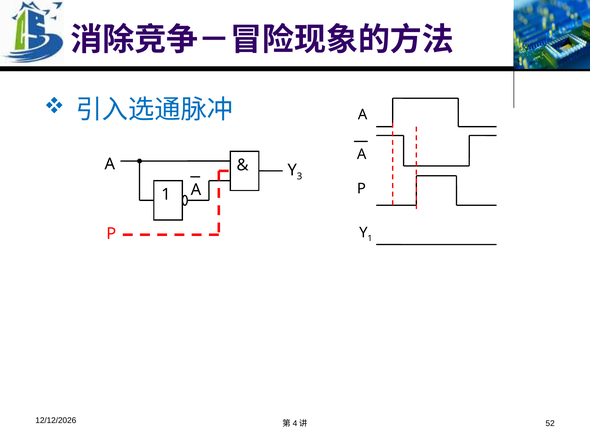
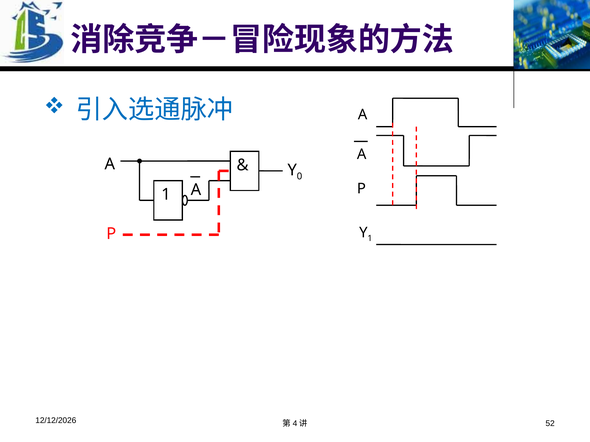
3: 3 -> 0
